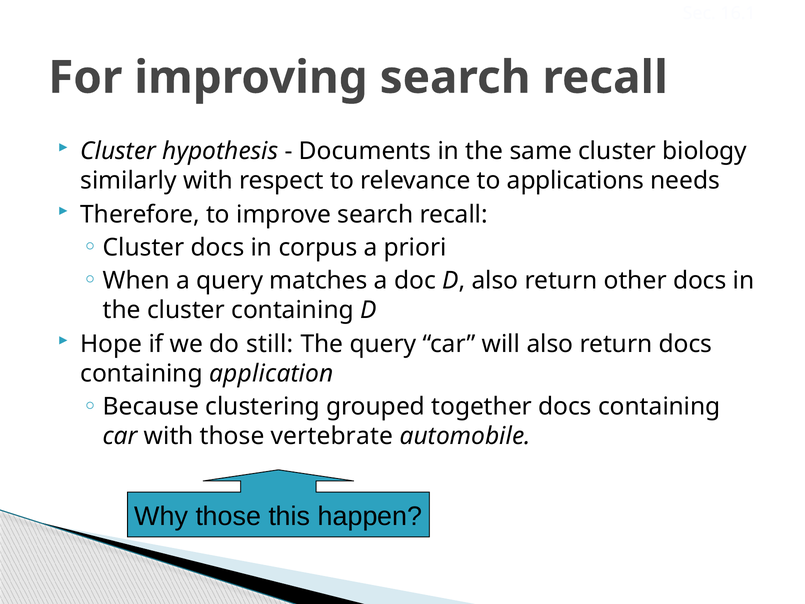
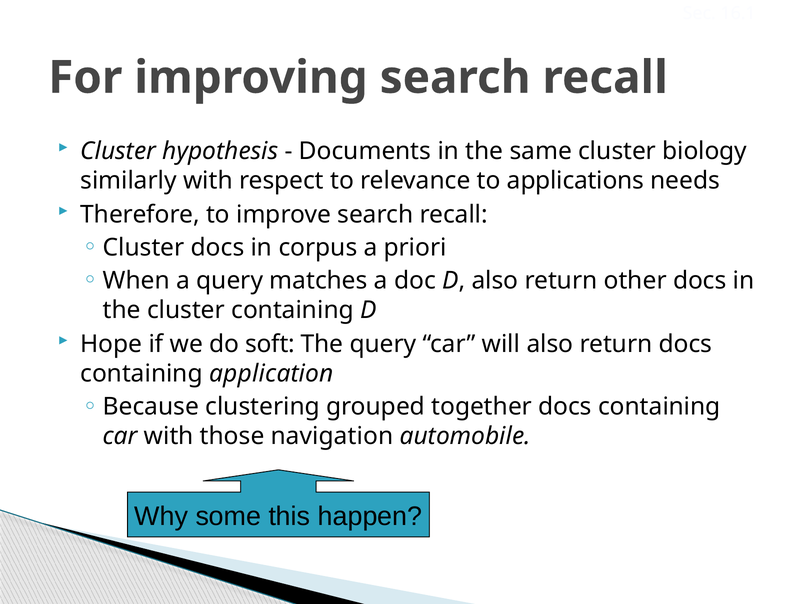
still: still -> soft
vertebrate: vertebrate -> navigation
Why those: those -> some
